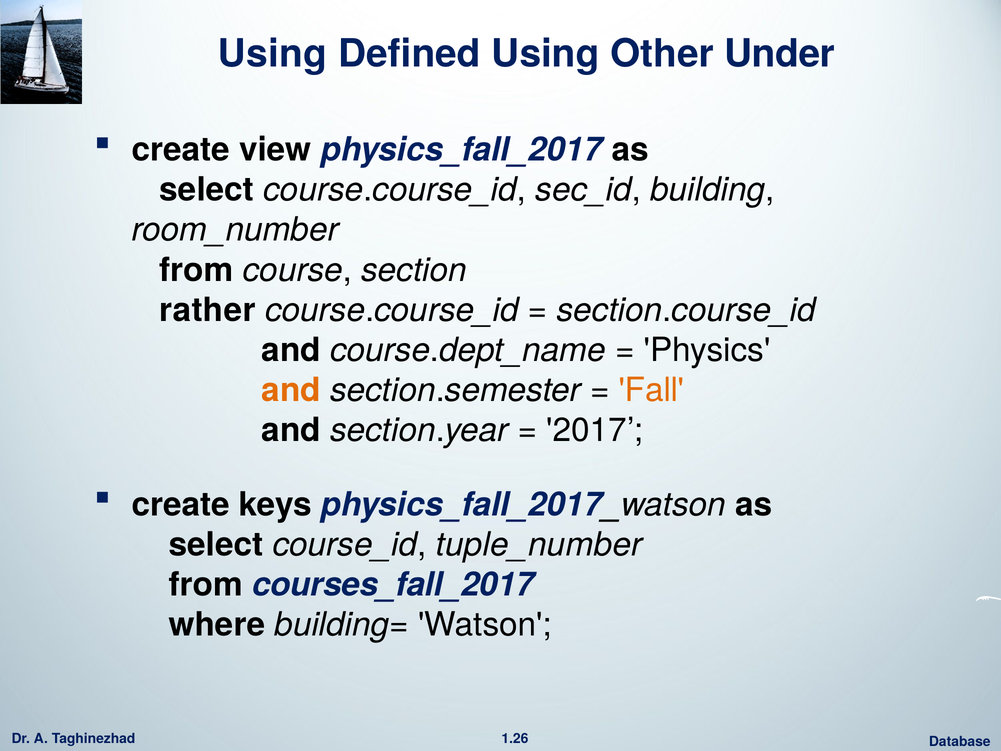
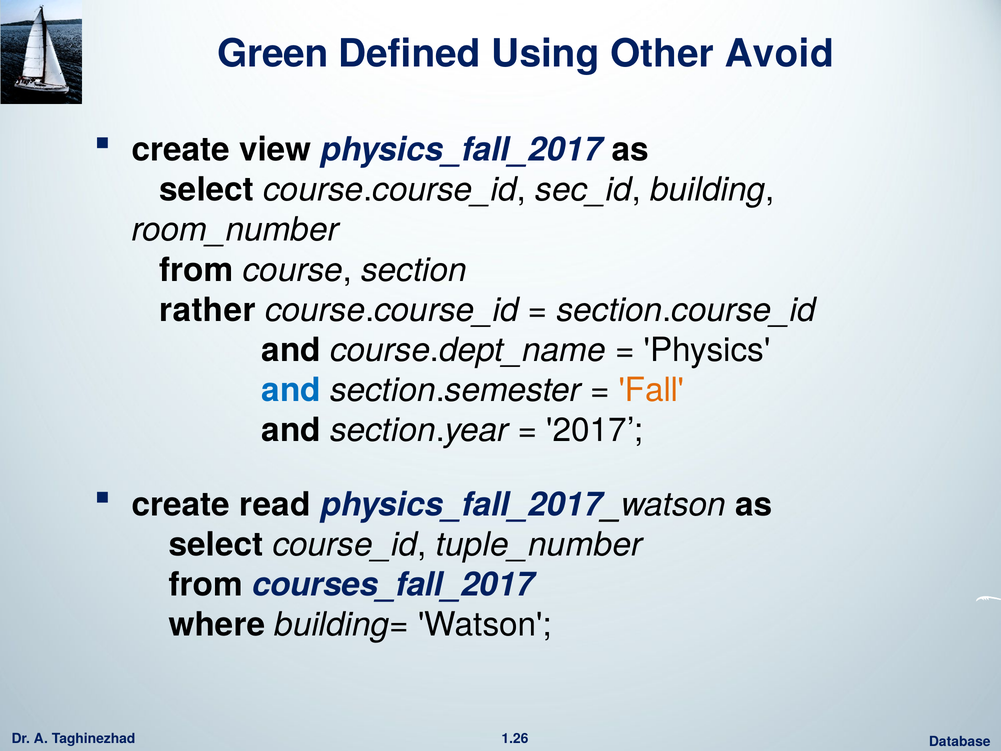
Using at (273, 54): Using -> Green
Under: Under -> Avoid
and at (291, 390) colour: orange -> blue
keys: keys -> read
